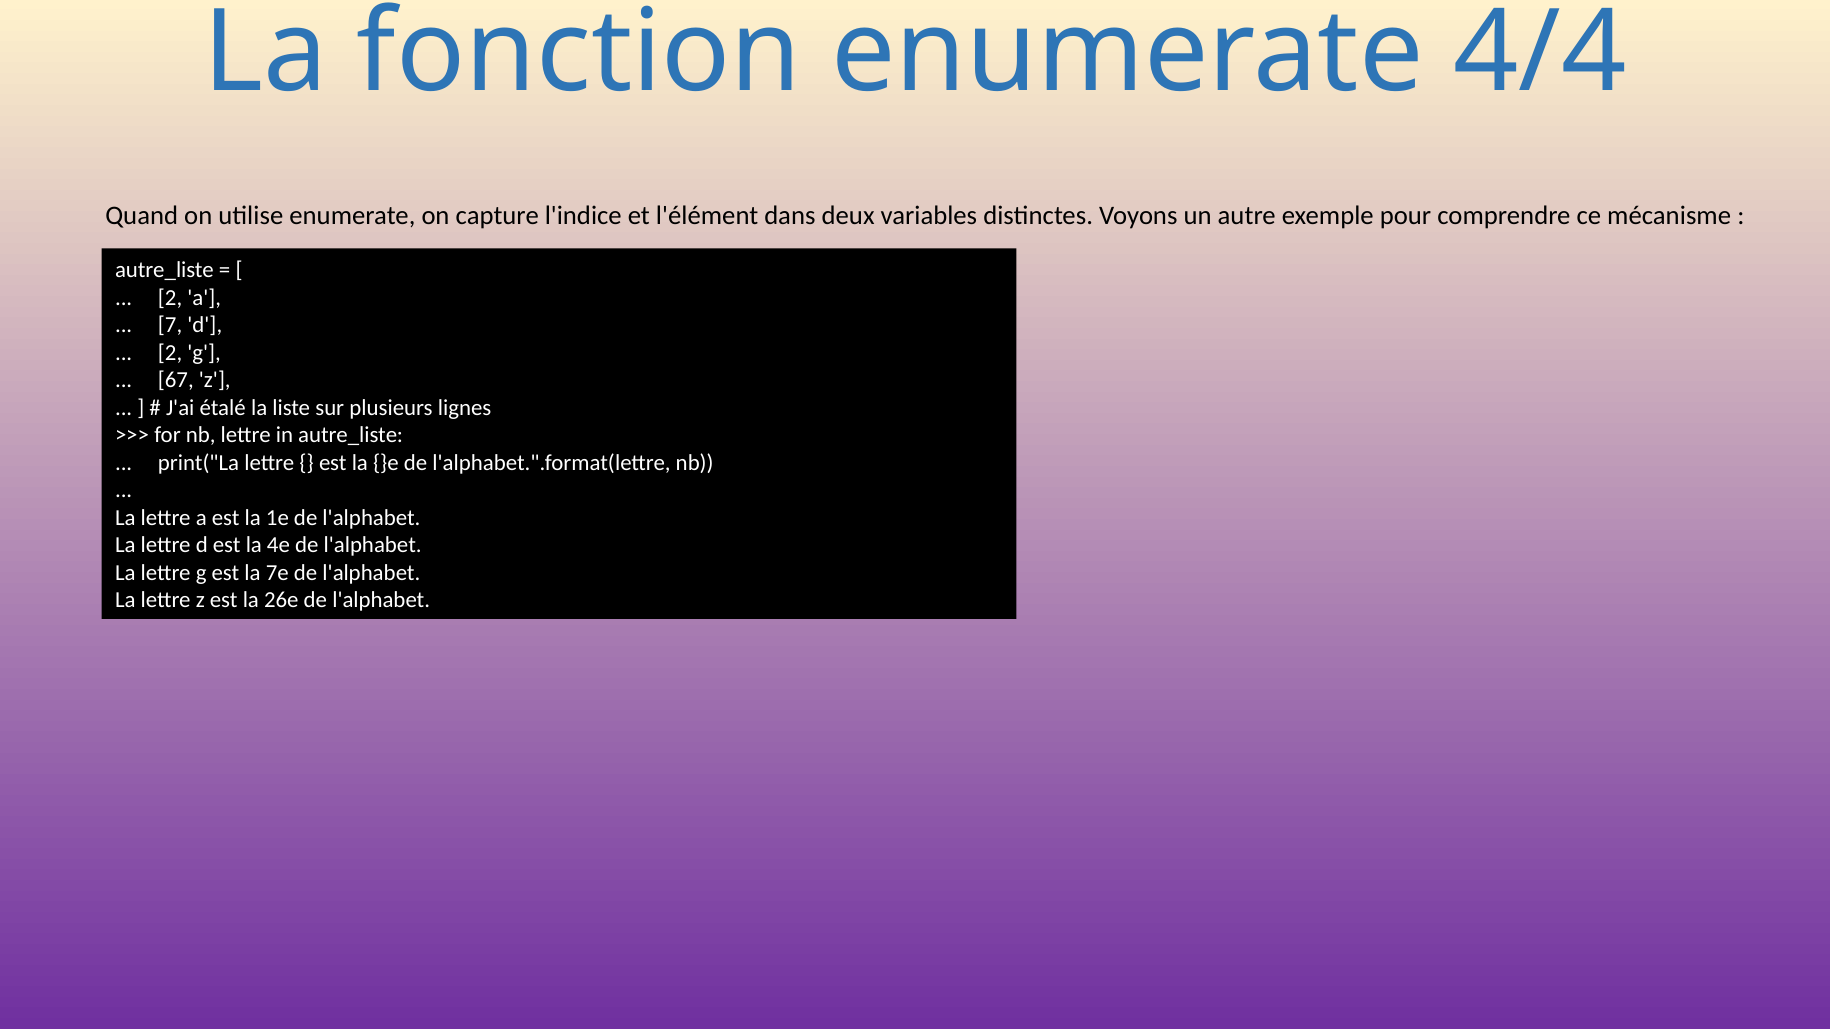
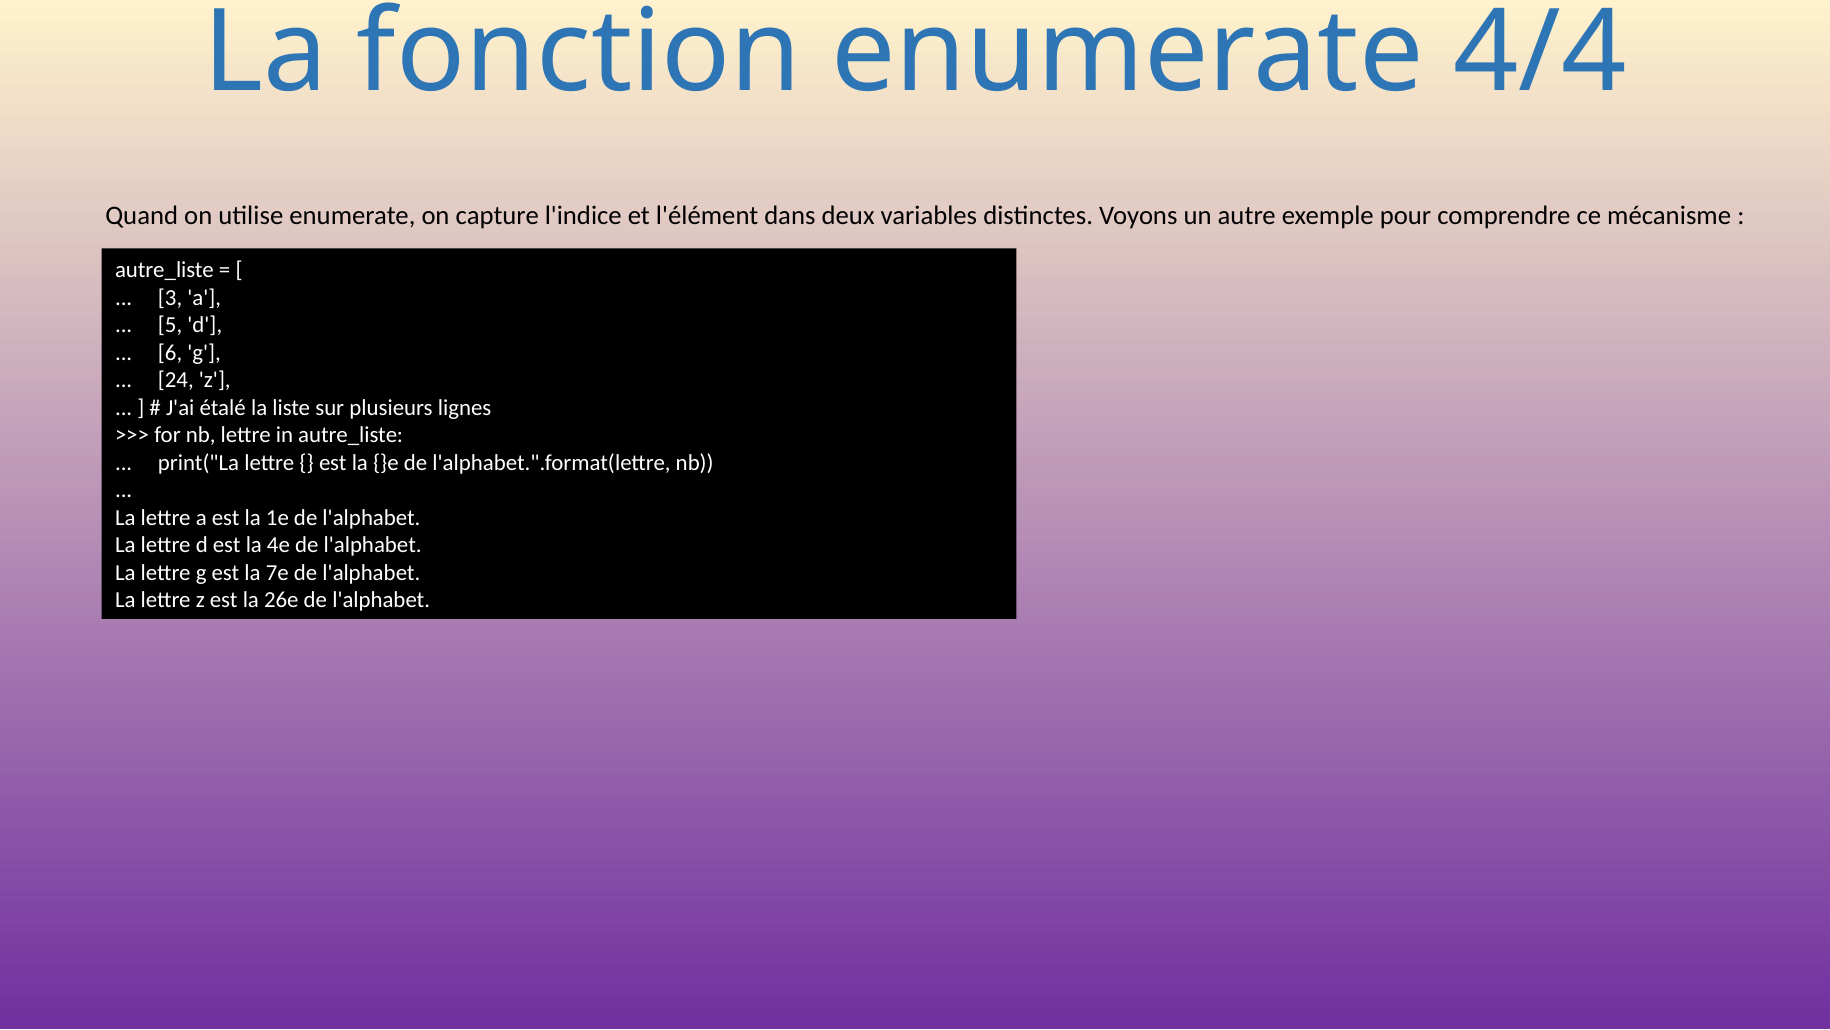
2 at (170, 298): 2 -> 3
7: 7 -> 5
2 at (170, 353): 2 -> 6
67: 67 -> 24
